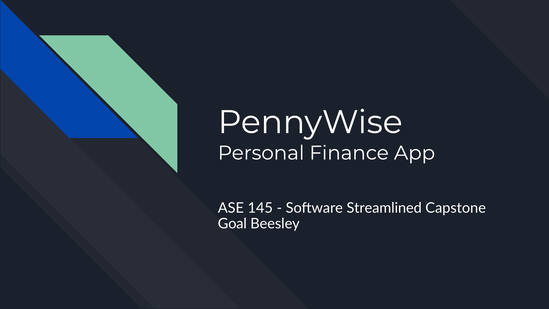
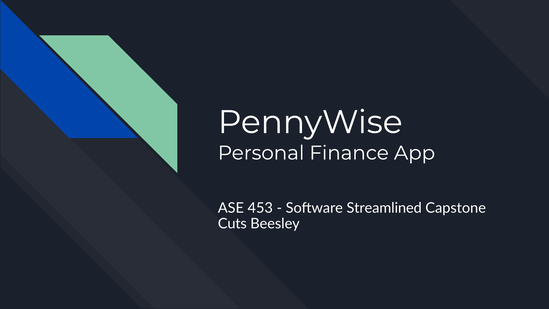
145: 145 -> 453
Goal: Goal -> Cuts
